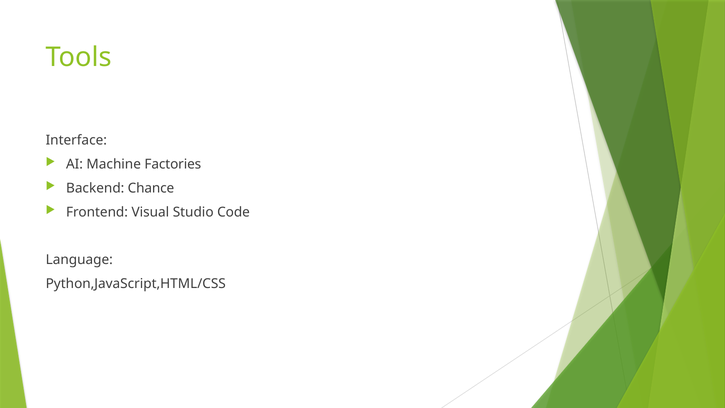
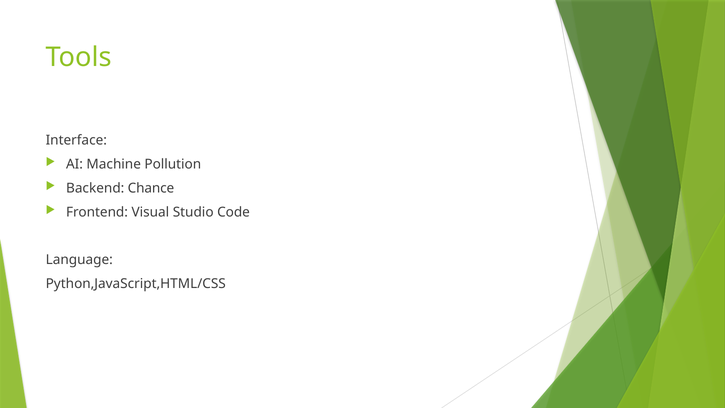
Factories: Factories -> Pollution
